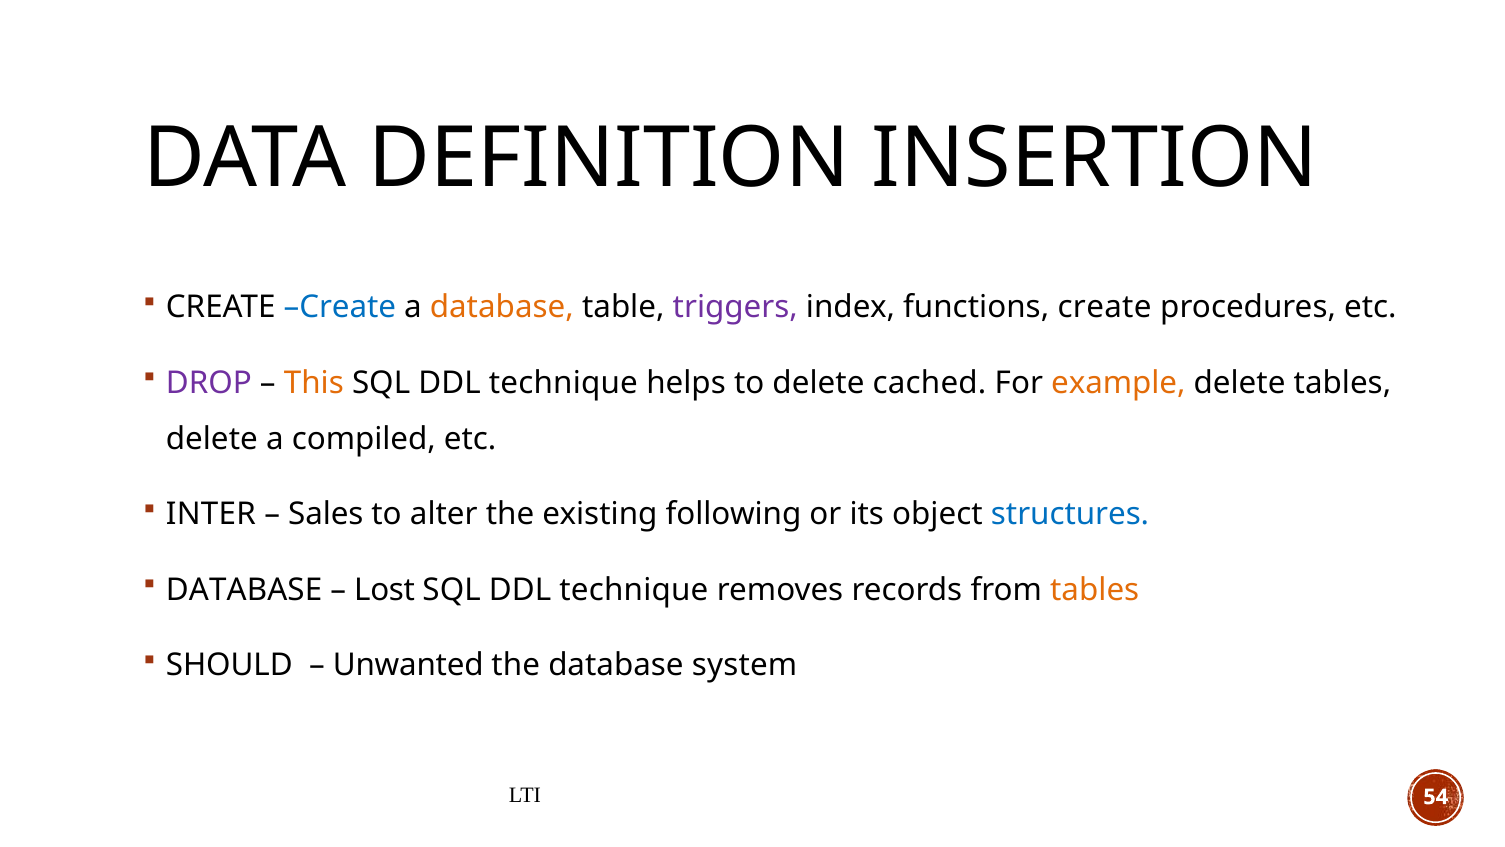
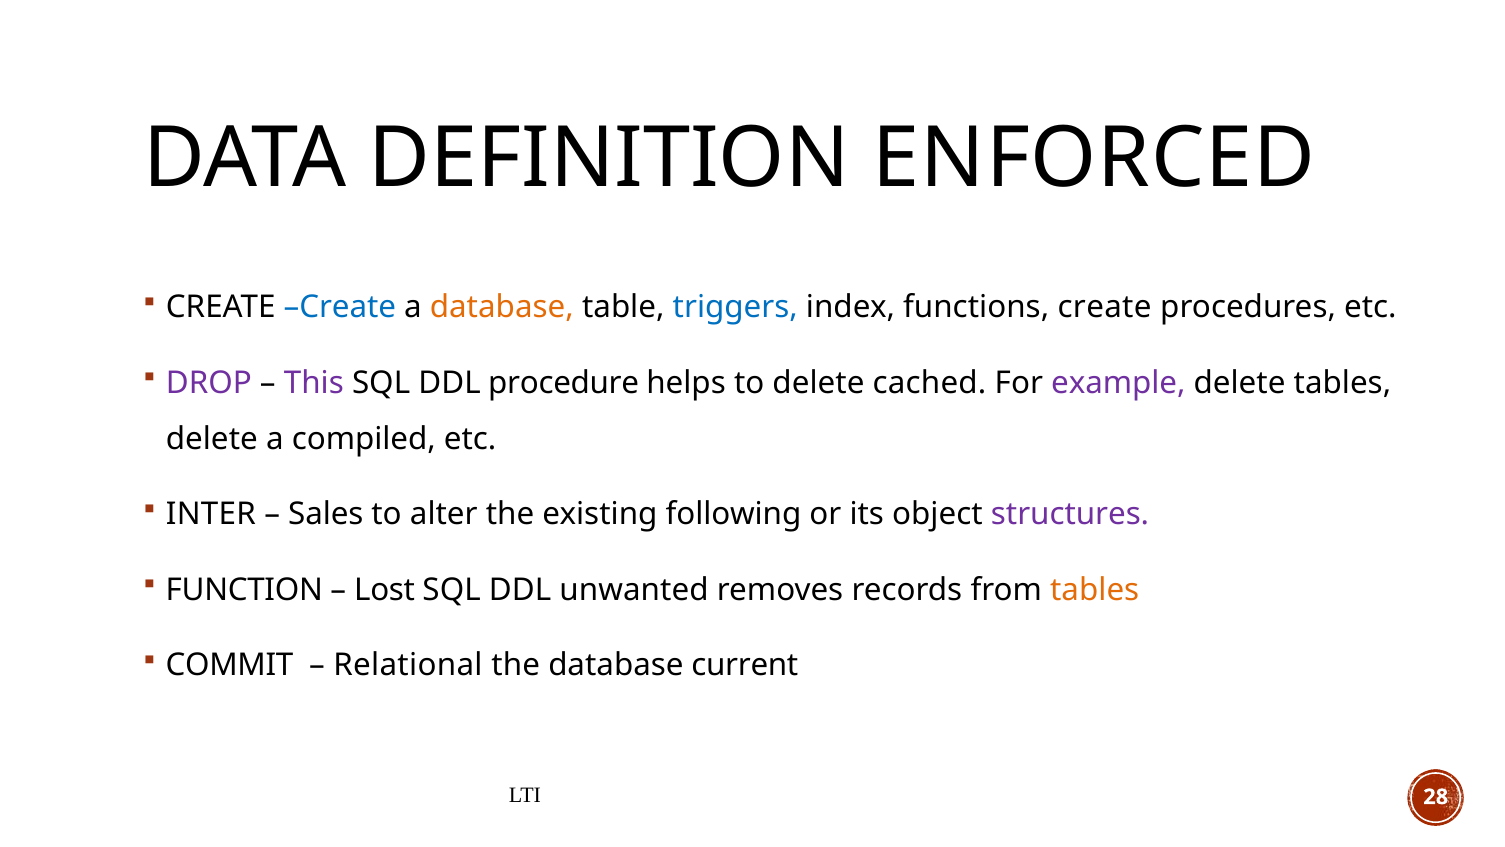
INSERTION: INSERTION -> ENFORCED
triggers colour: purple -> blue
This colour: orange -> purple
technique at (563, 383): technique -> procedure
example colour: orange -> purple
structures colour: blue -> purple
DATABASE at (244, 589): DATABASE -> FUNCTION
technique at (634, 589): technique -> unwanted
SHOULD: SHOULD -> COMMIT
Unwanted: Unwanted -> Relational
system: system -> current
54: 54 -> 28
